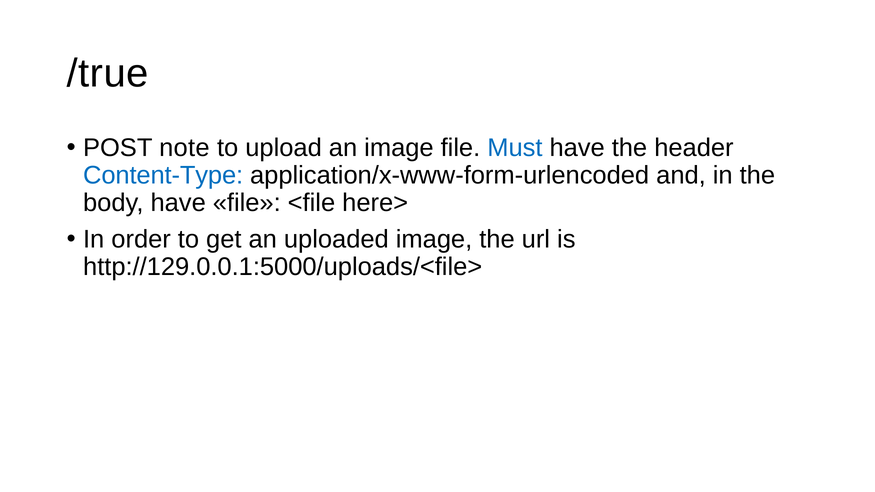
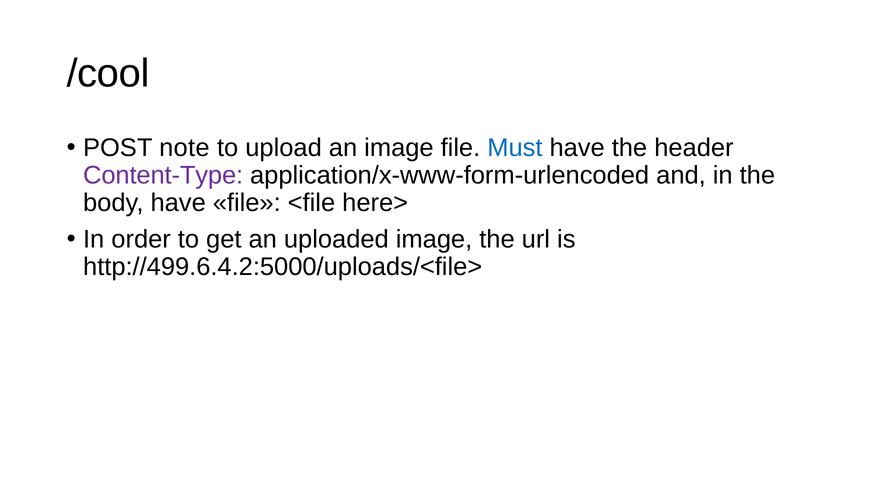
/true: /true -> /cool
Content-Type colour: blue -> purple
http://129.0.0.1:5000/uploads/<file>: http://129.0.0.1:5000/uploads/<file> -> http://499.6.4.2:5000/uploads/<file>
